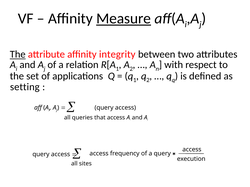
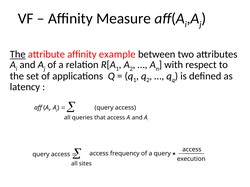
Measure underline: present -> none
integrity: integrity -> example
setting: setting -> latency
